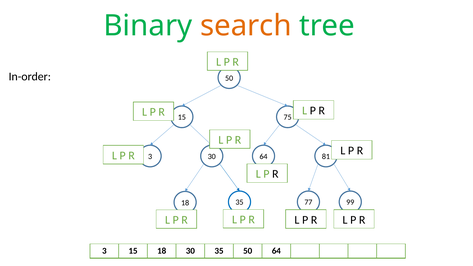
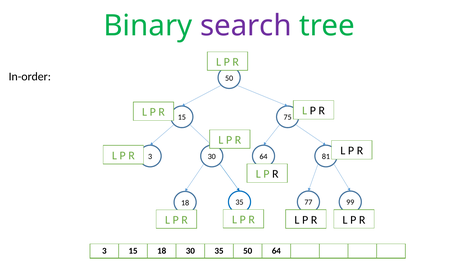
search colour: orange -> purple
